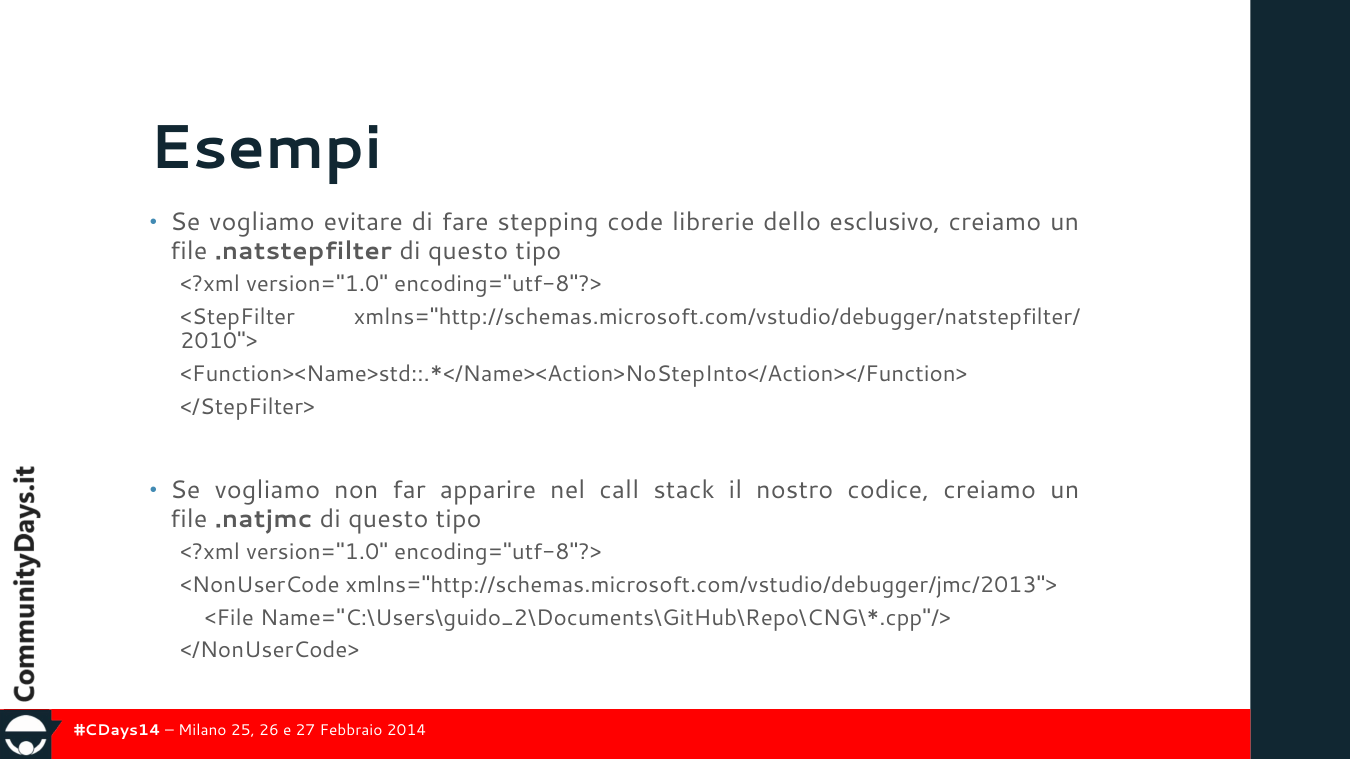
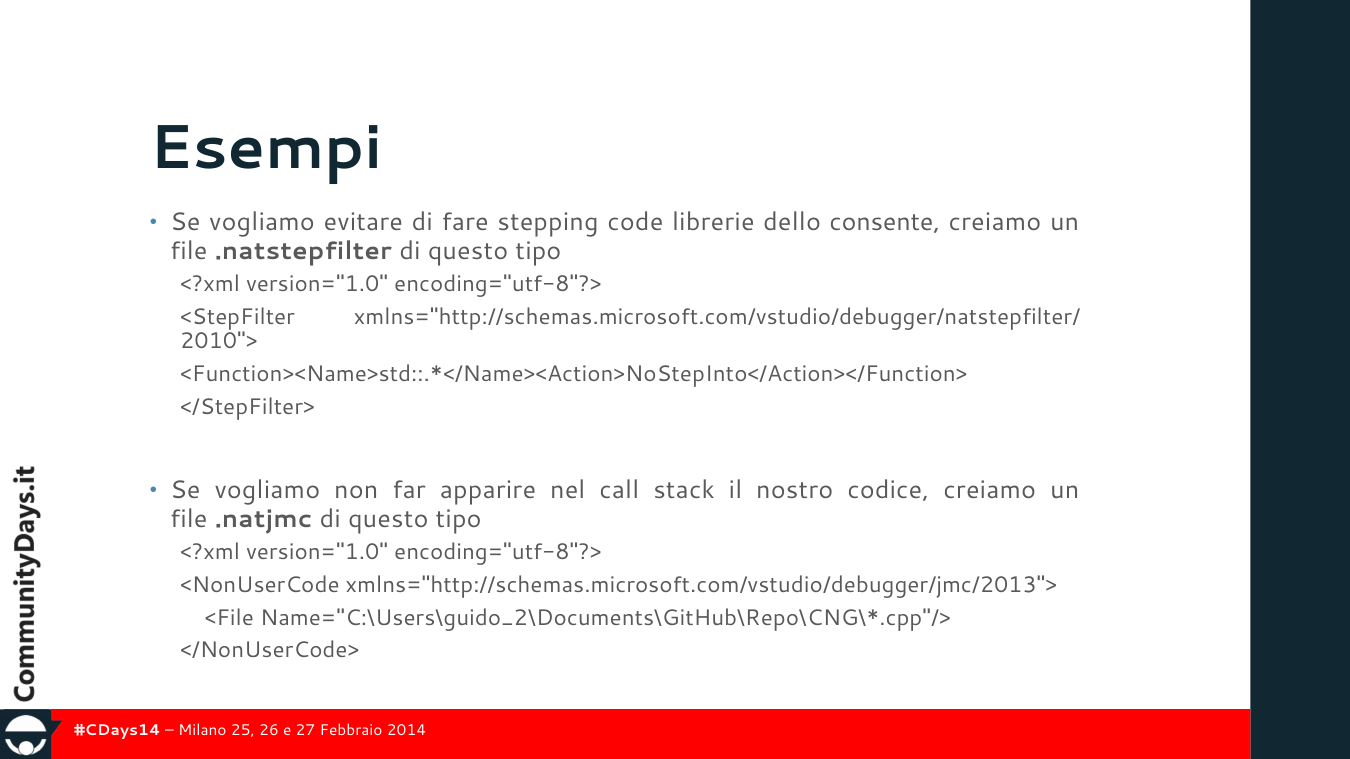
esclusivo: esclusivo -> consente
